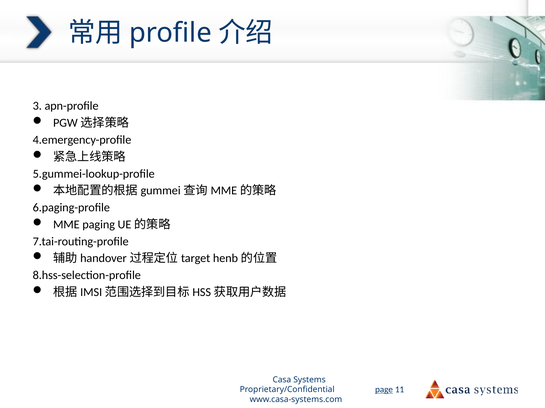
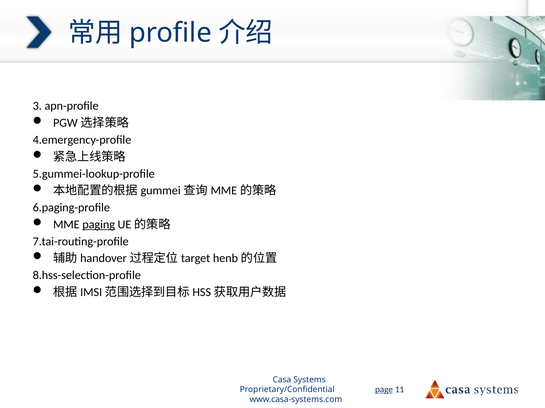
paging underline: none -> present
